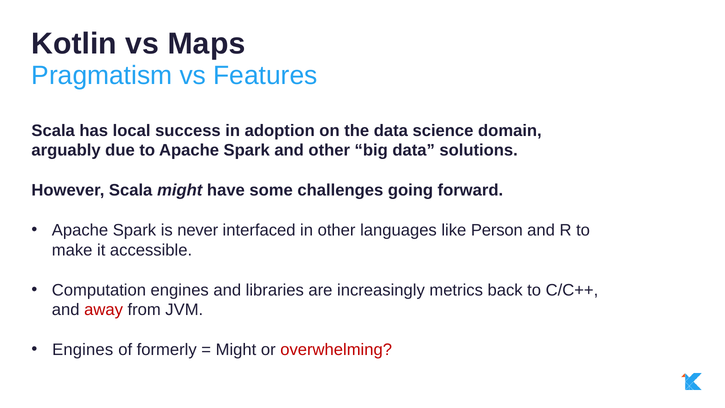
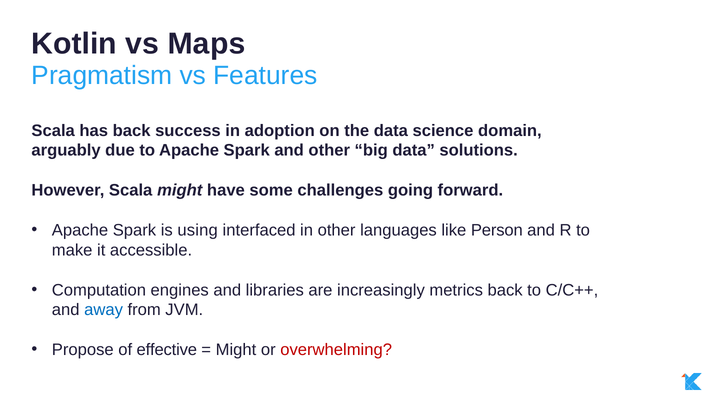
has local: local -> back
never: never -> using
away colour: red -> blue
Engines at (83, 350): Engines -> Propose
formerly: formerly -> effective
